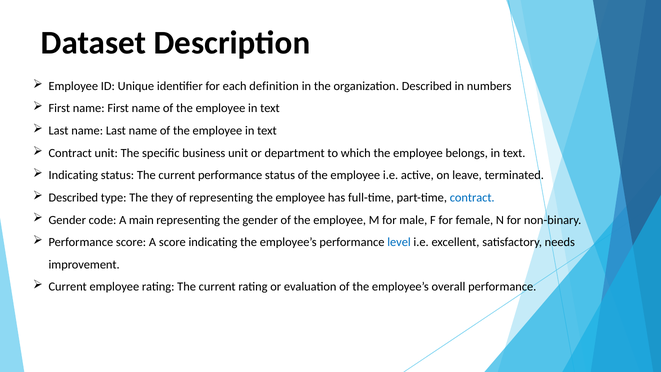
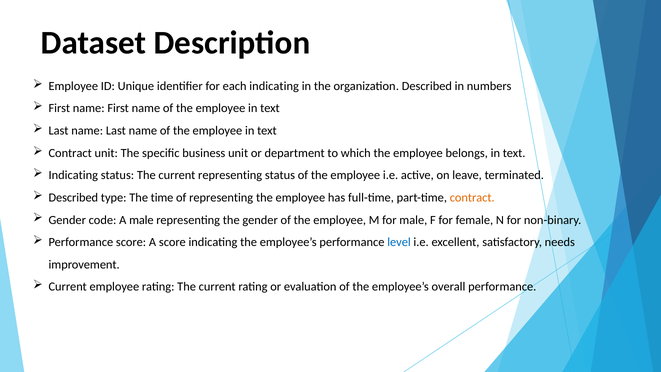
each definition: definition -> indicating
current performance: performance -> representing
they: they -> time
contract at (472, 198) colour: blue -> orange
A main: main -> male
